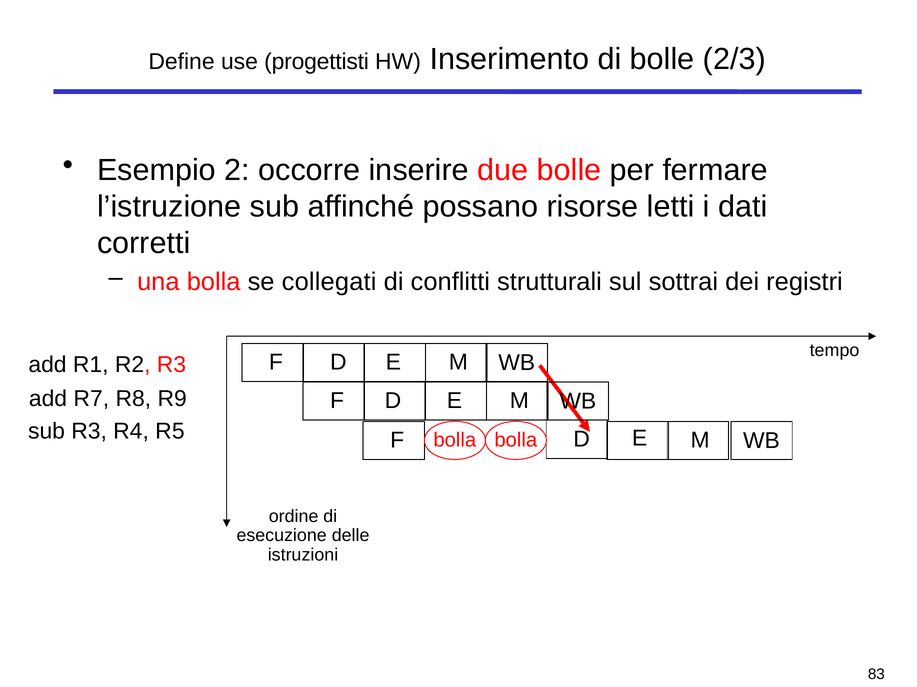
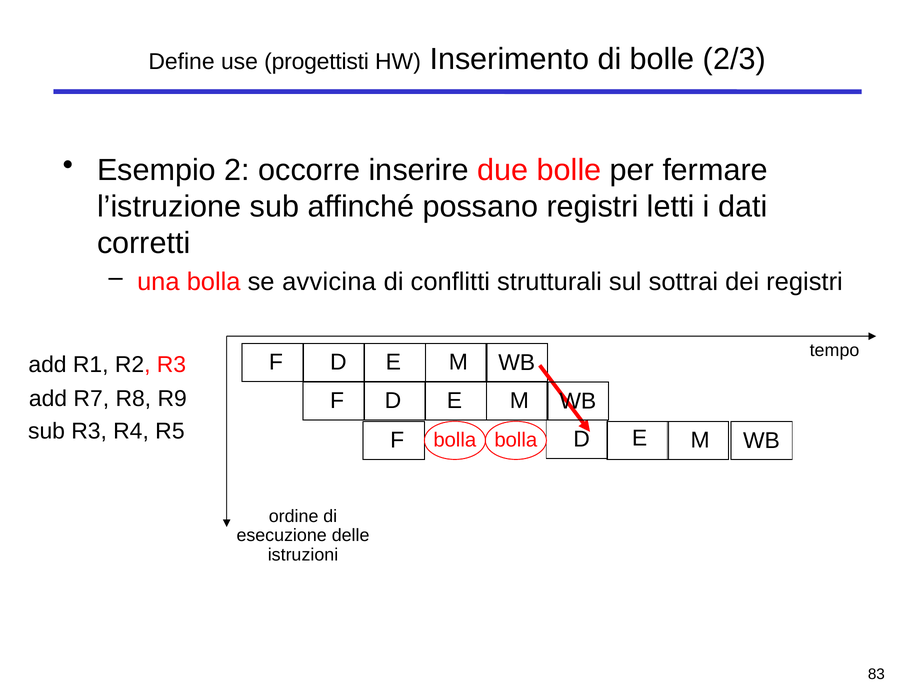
possano risorse: risorse -> registri
collegati: collegati -> avvicina
